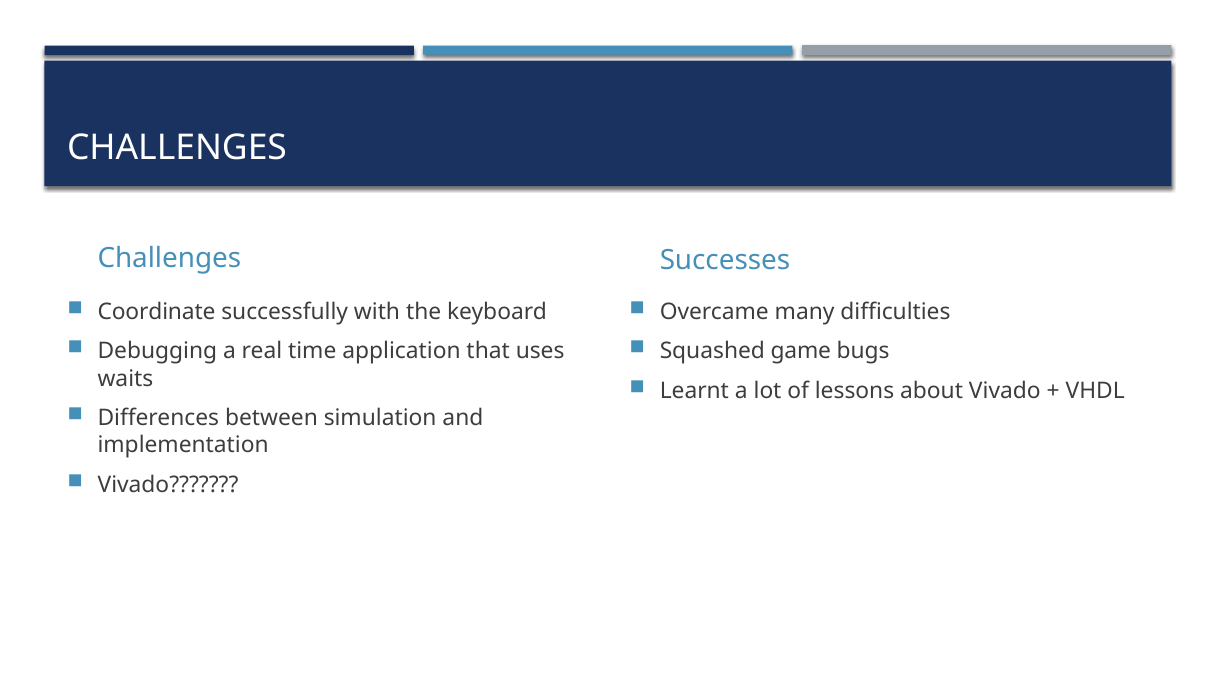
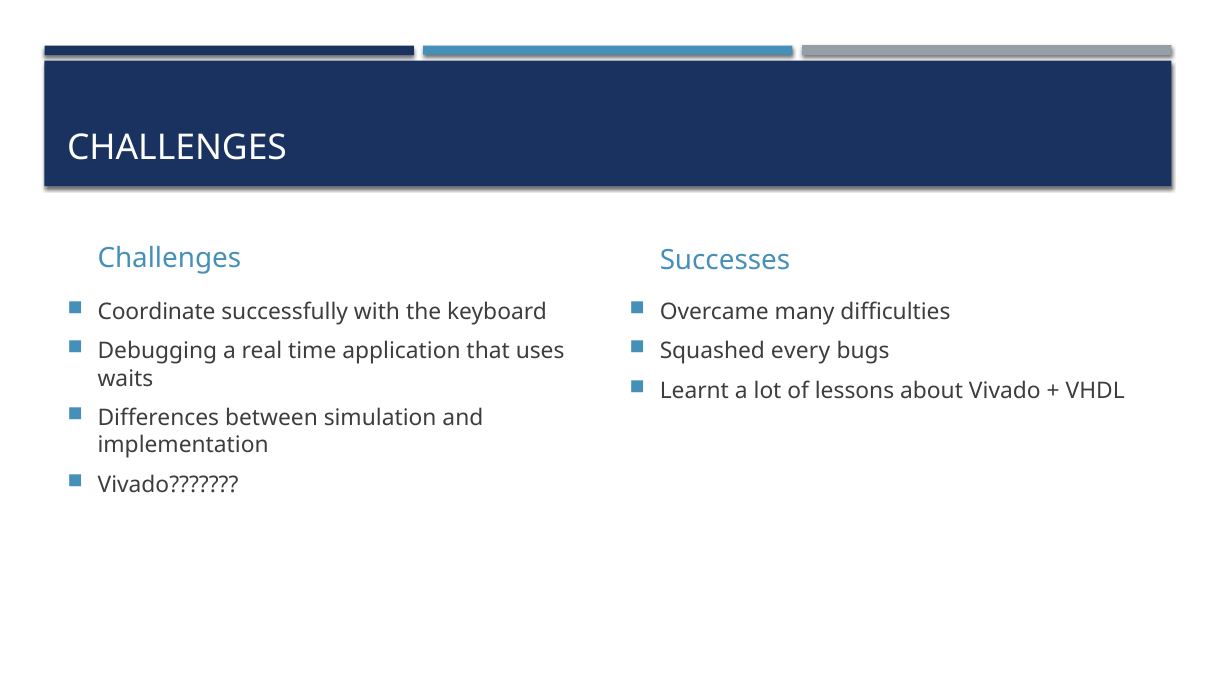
game: game -> every
